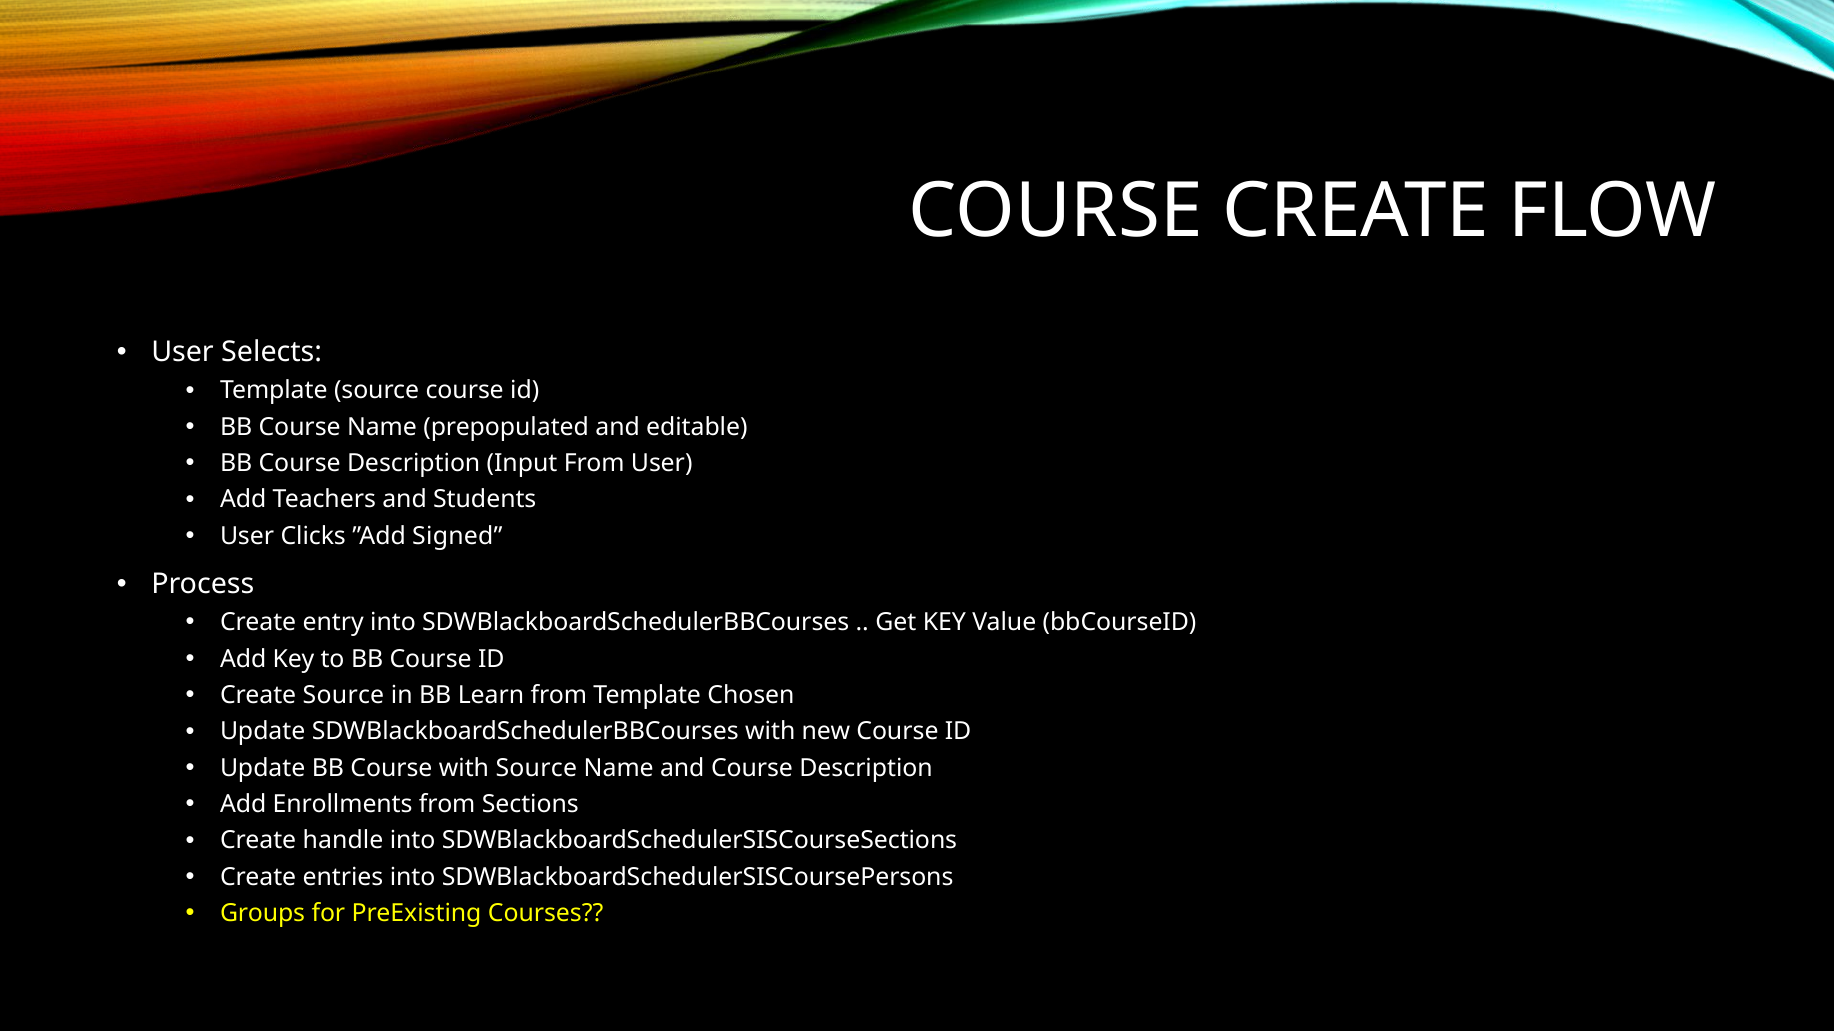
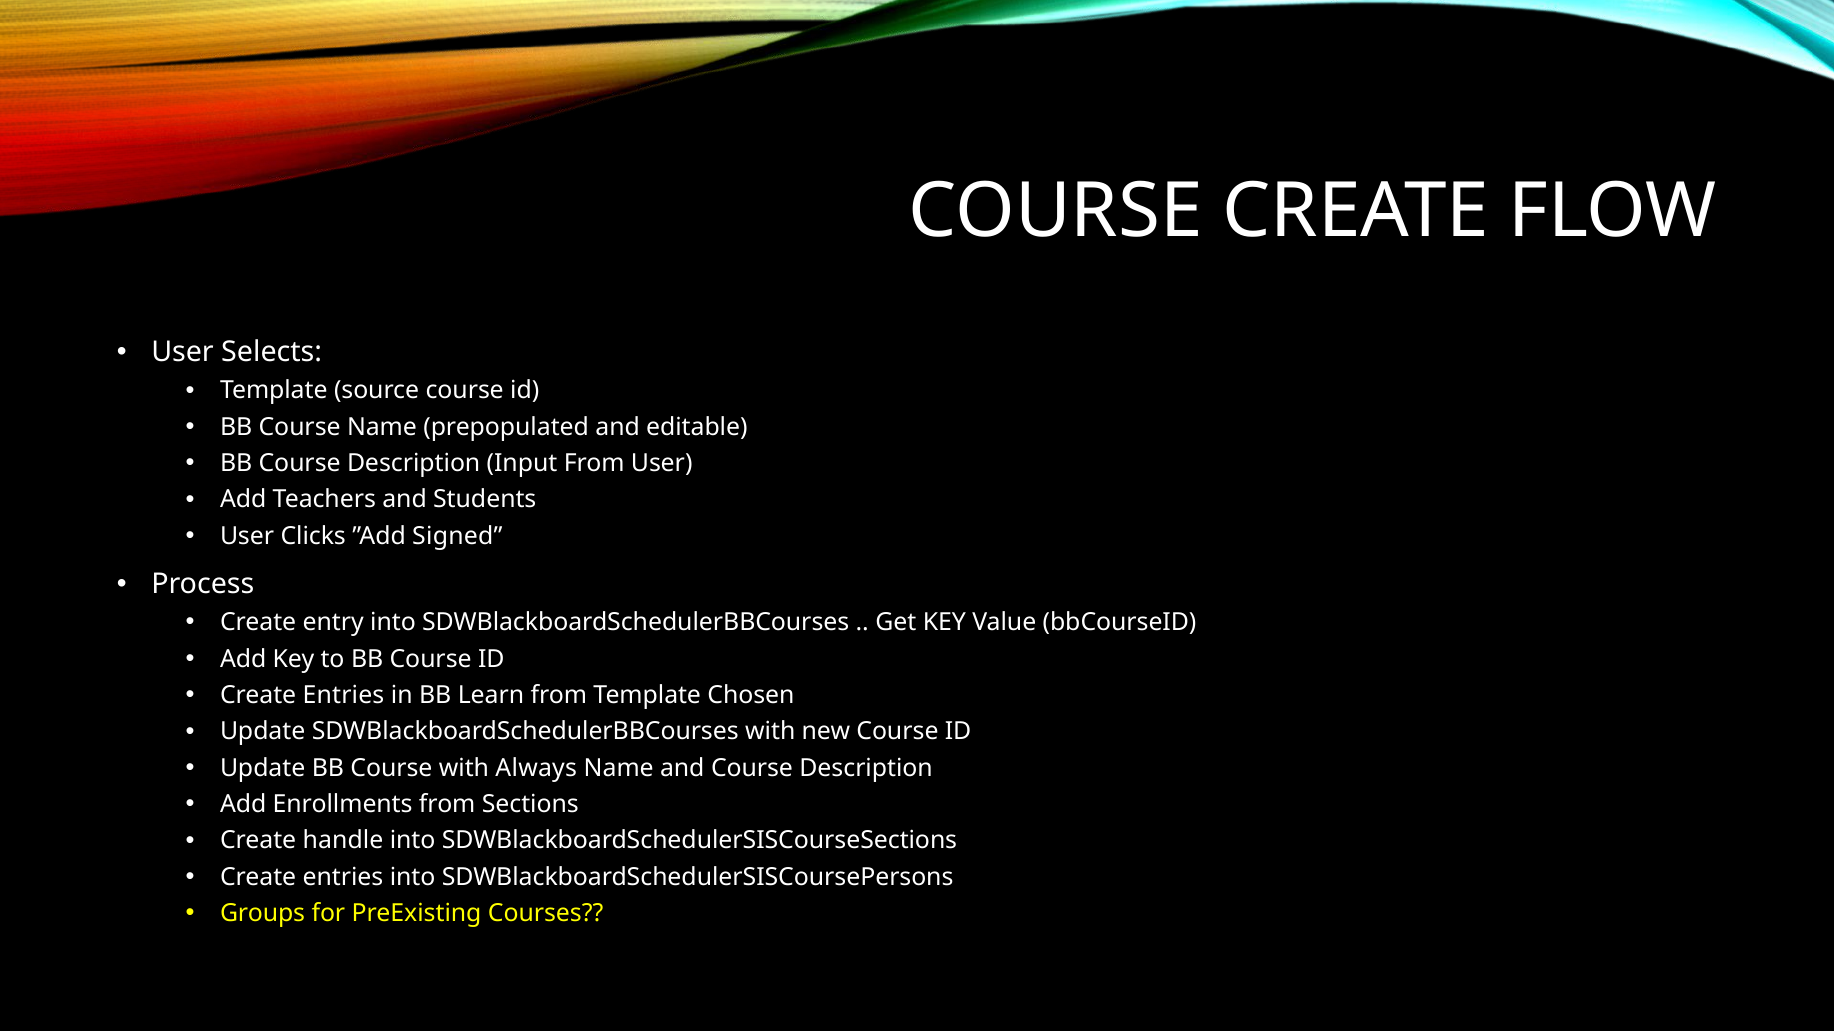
Source at (343, 696): Source -> Entries
with Source: Source -> Always
